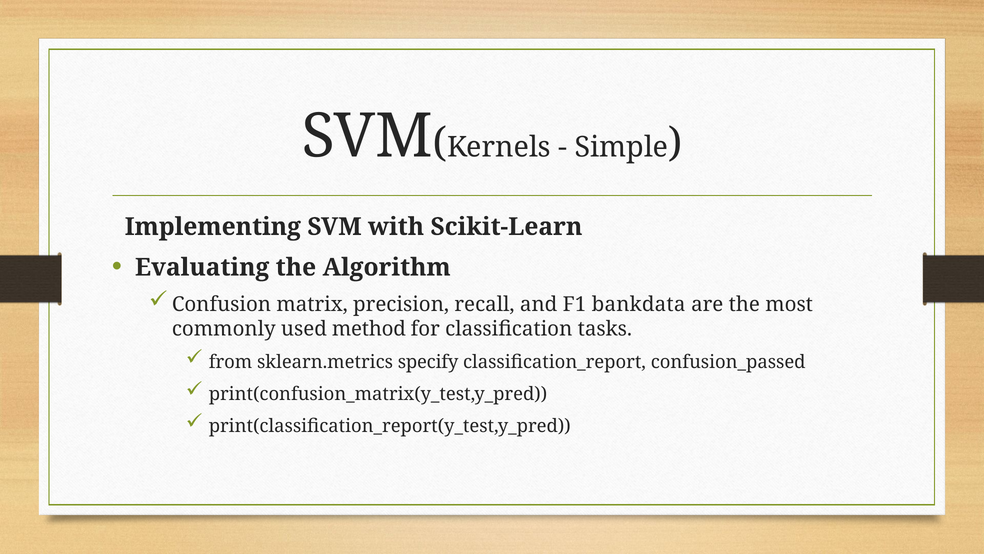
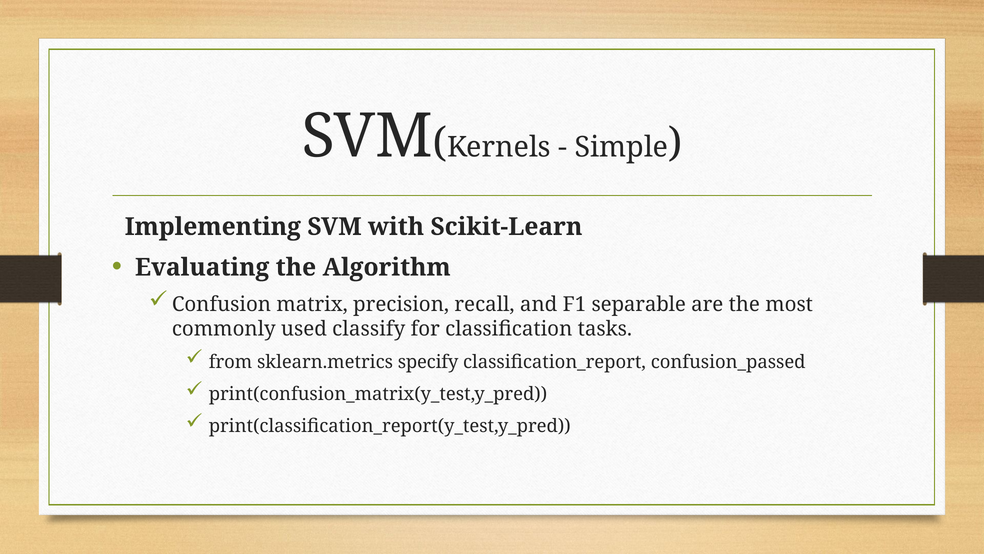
bankdata: bankdata -> separable
method: method -> classify
